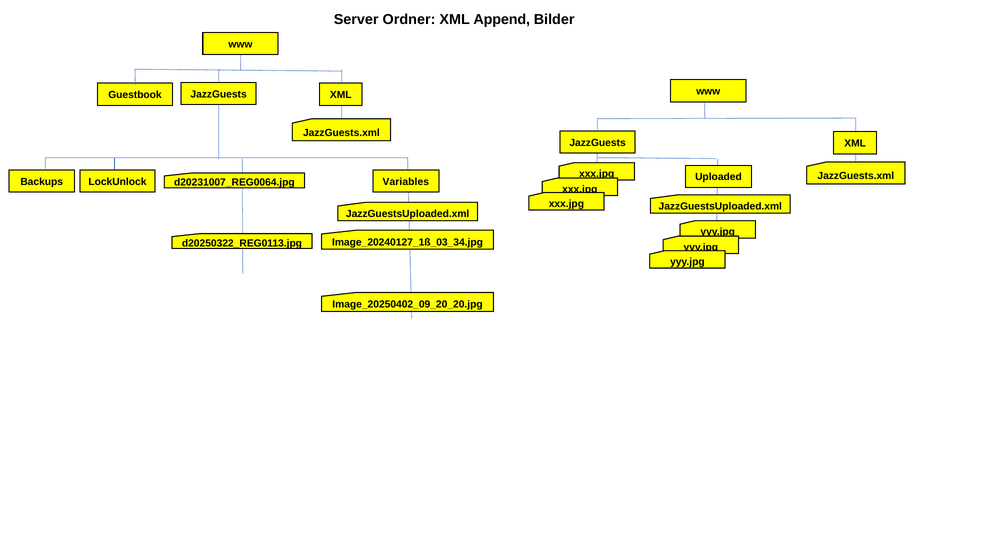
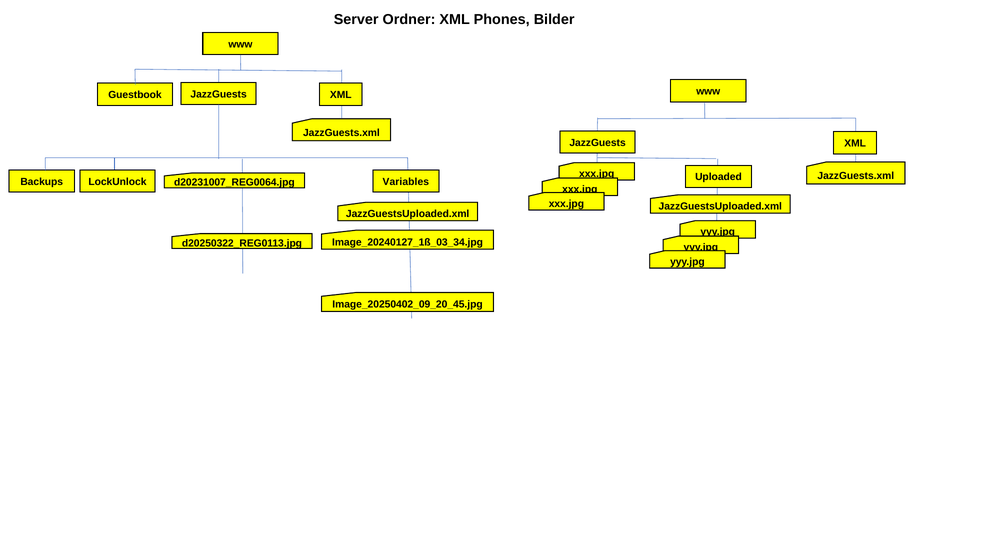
Append: Append -> Phones
Image_20250402_09_20_20.jpg: Image_20250402_09_20_20.jpg -> Image_20250402_09_20_45.jpg
